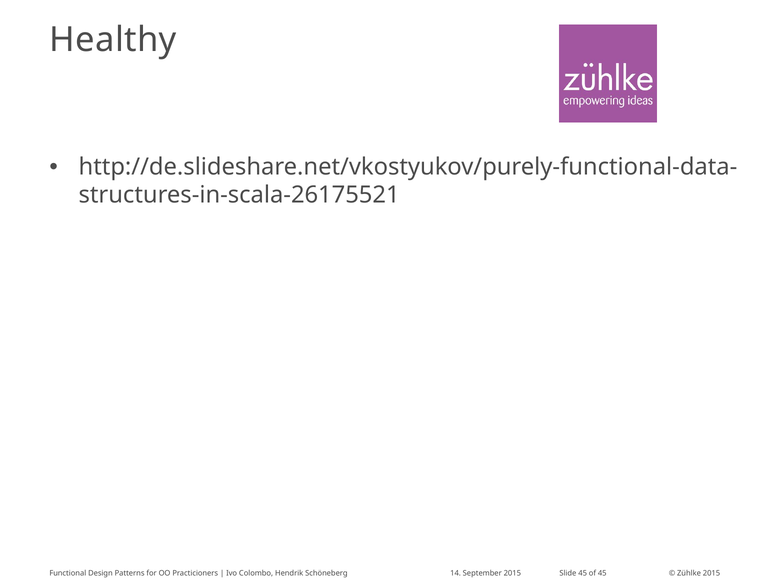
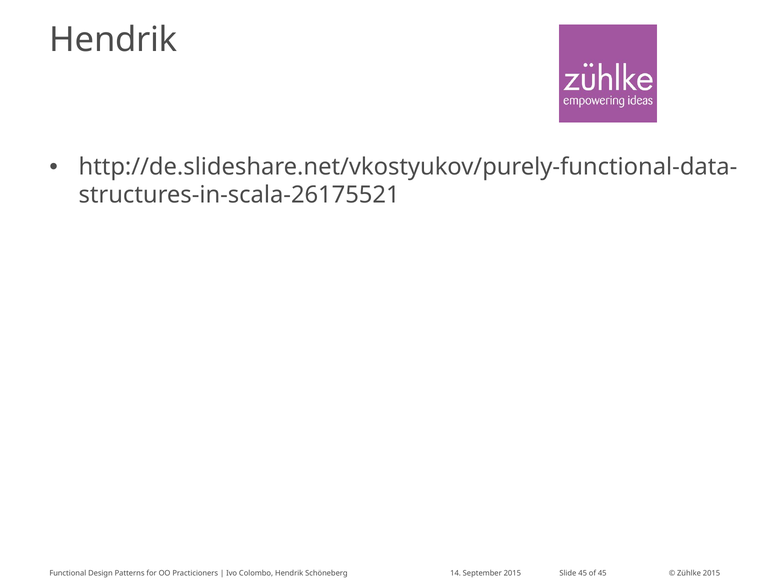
Healthy at (113, 40): Healthy -> Hendrik
